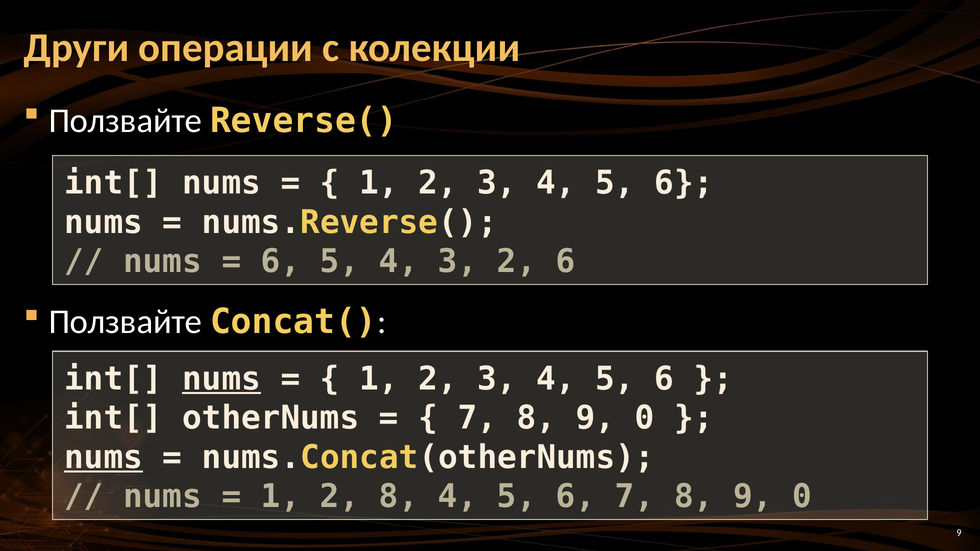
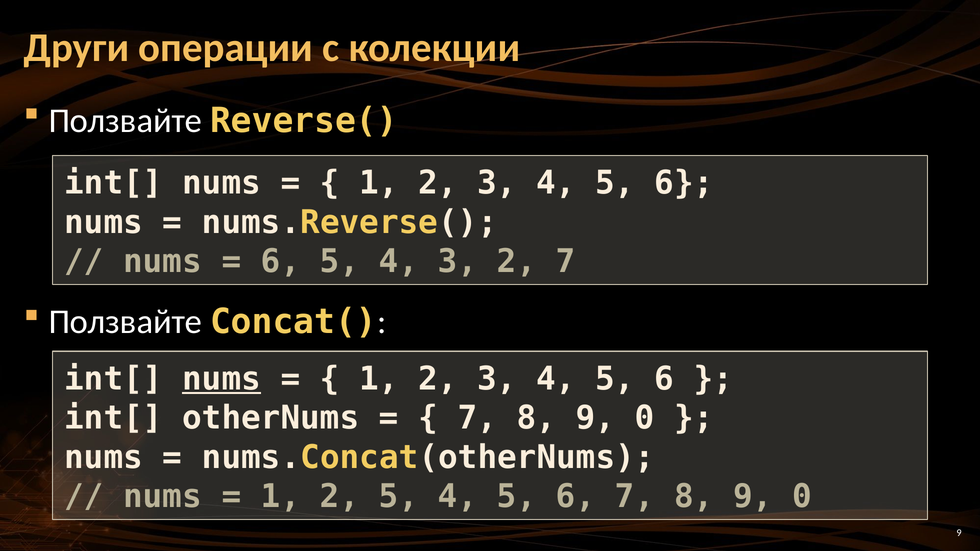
2 6: 6 -> 7
nums at (104, 458) underline: present -> none
2 8: 8 -> 5
